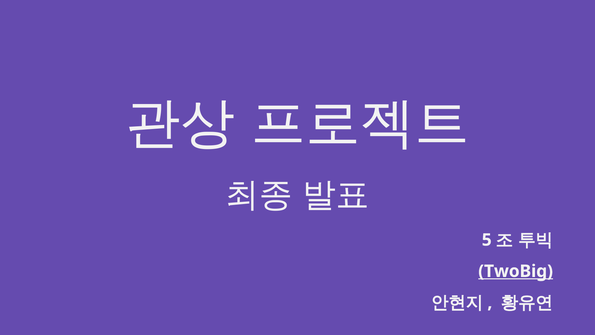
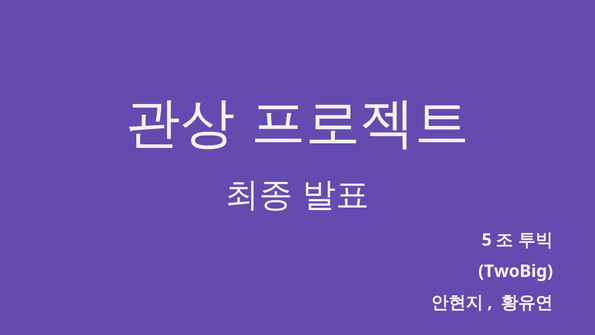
TwoBig underline: present -> none
